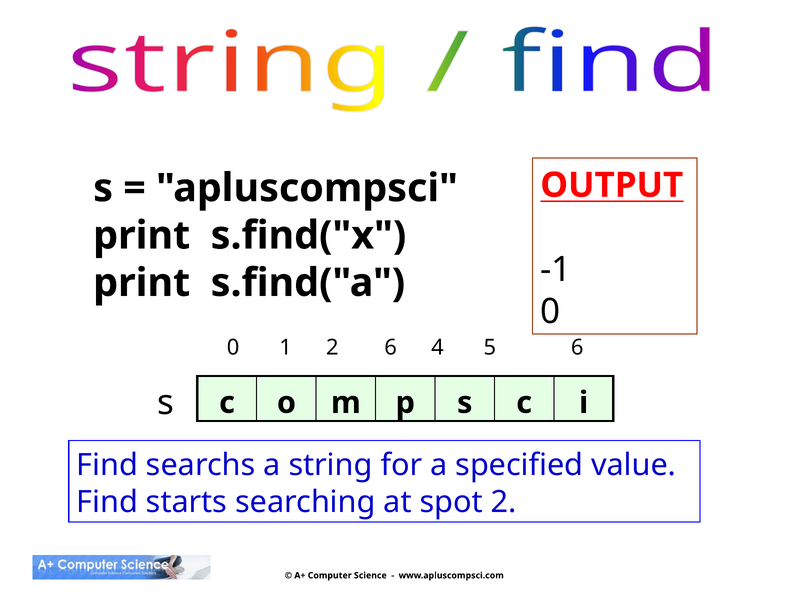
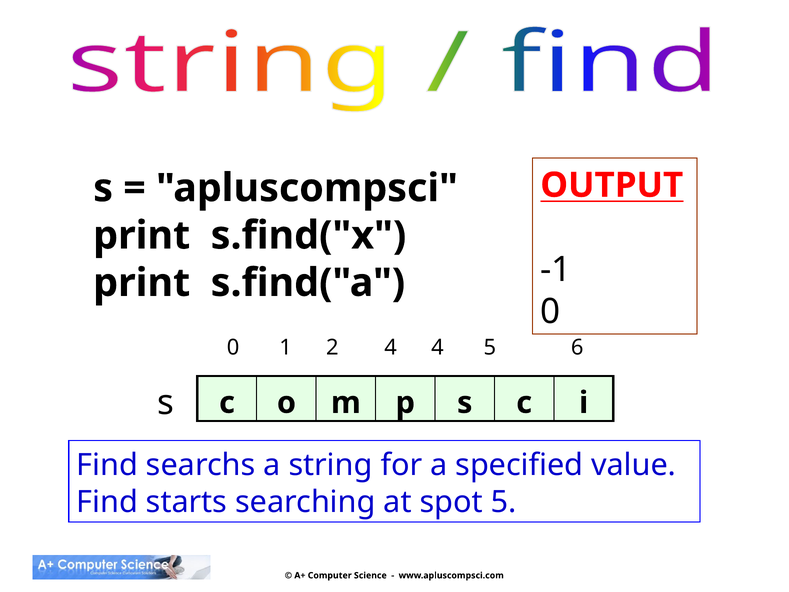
2 6: 6 -> 4
spot 2: 2 -> 5
